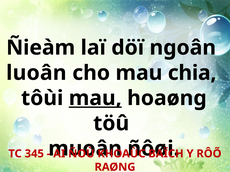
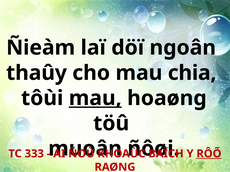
luoân: luoân -> thaûy
345: 345 -> 333
RÔÕ underline: none -> present
